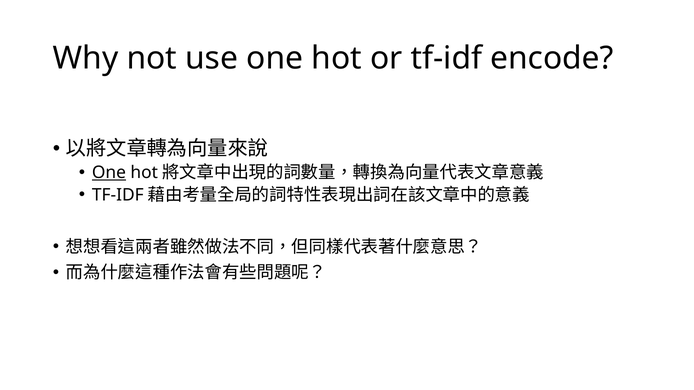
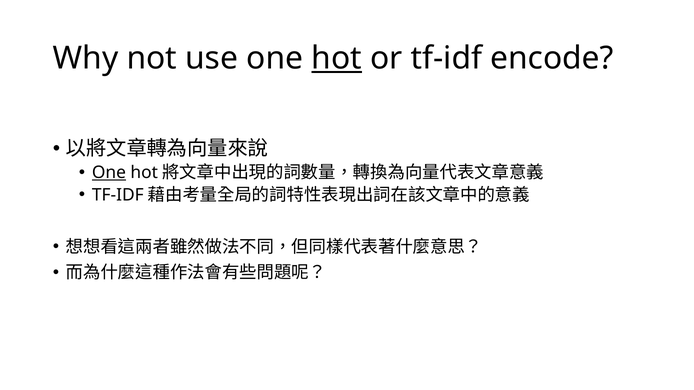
hot at (337, 58) underline: none -> present
